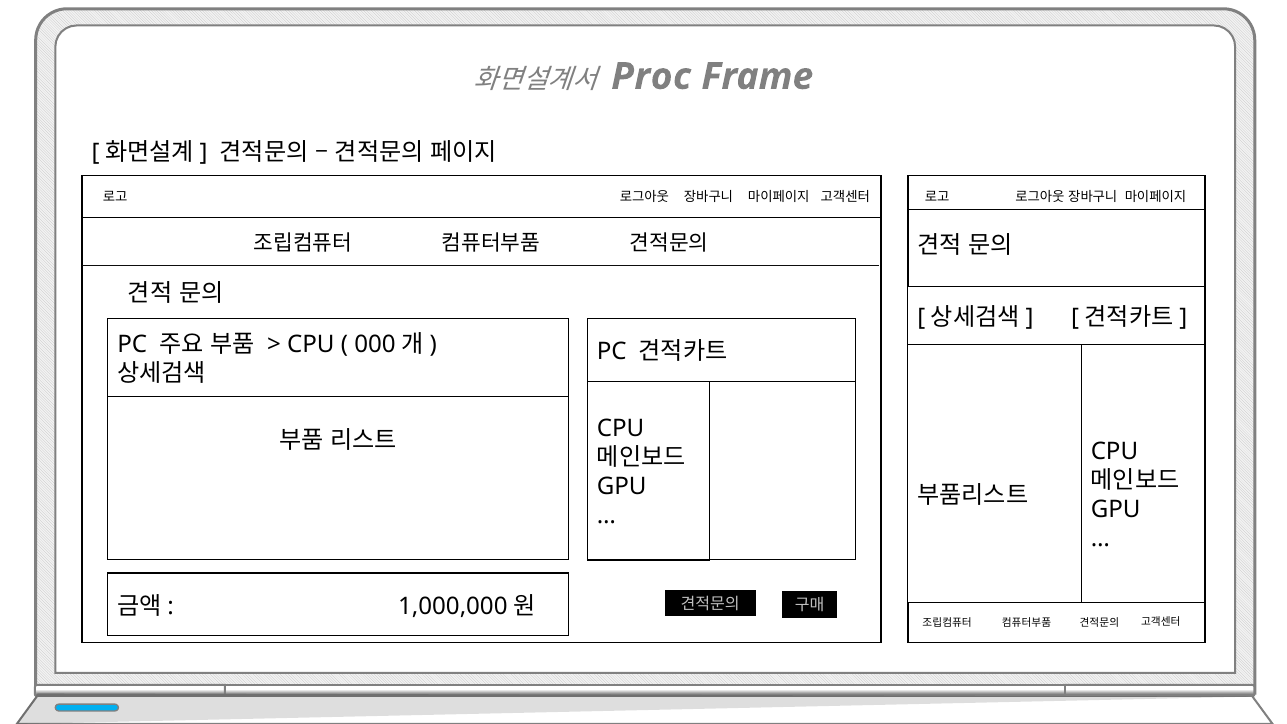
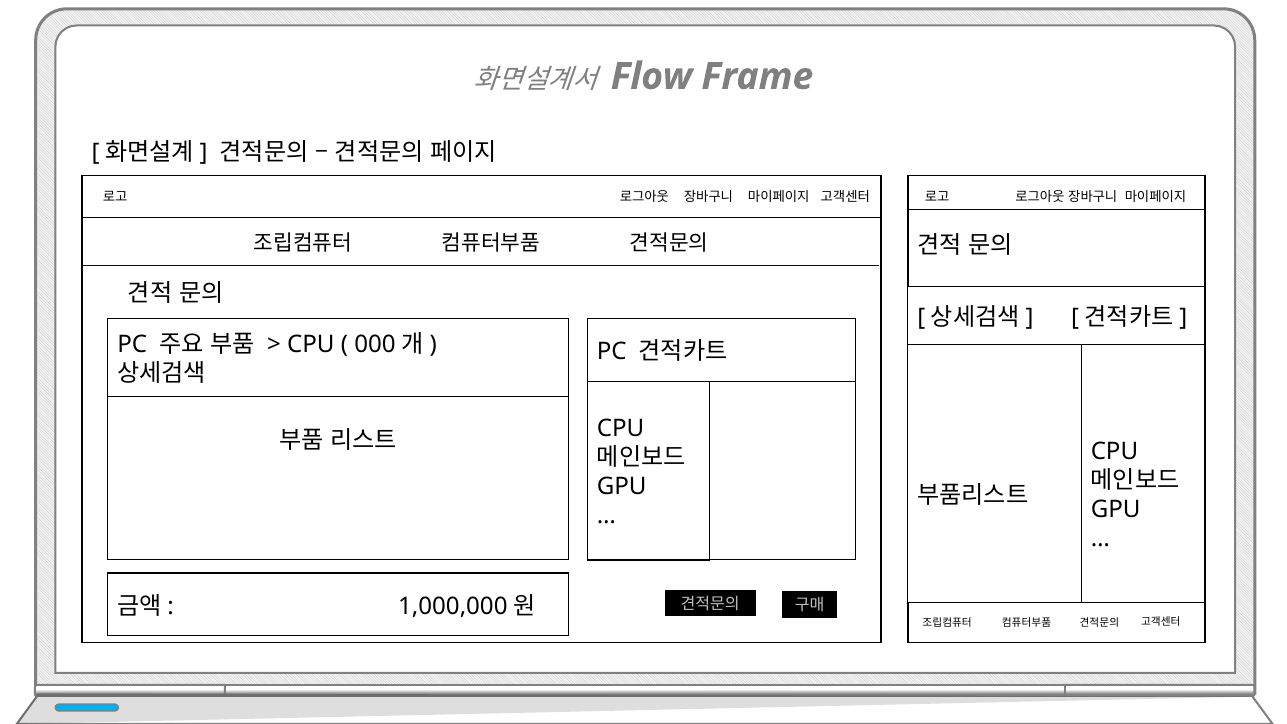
Proc: Proc -> Flow
